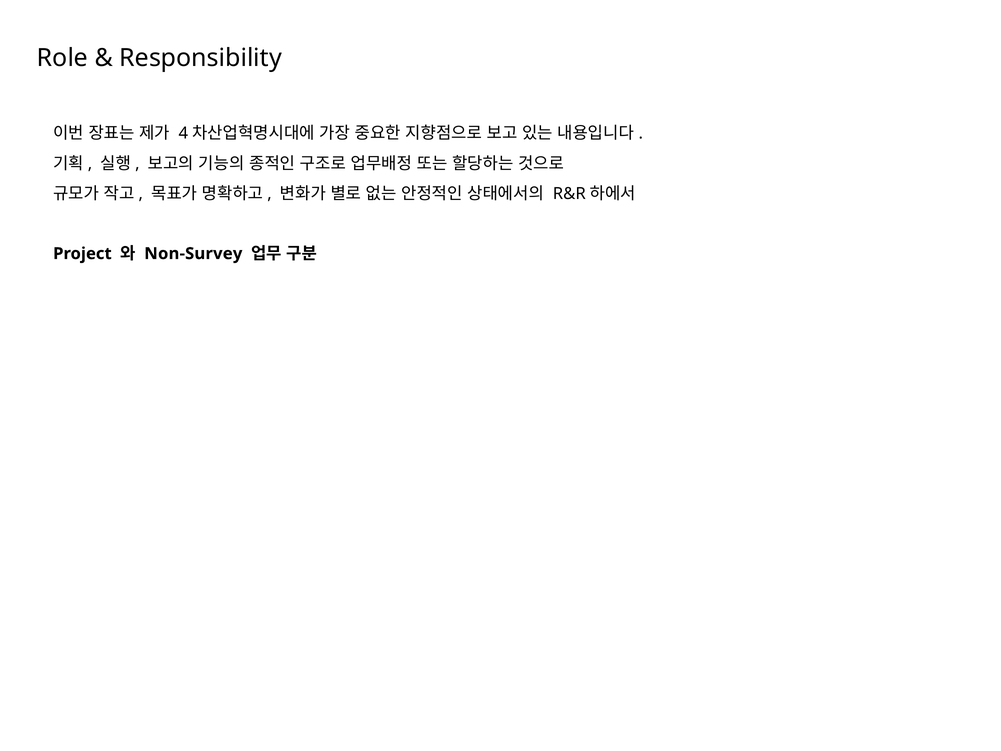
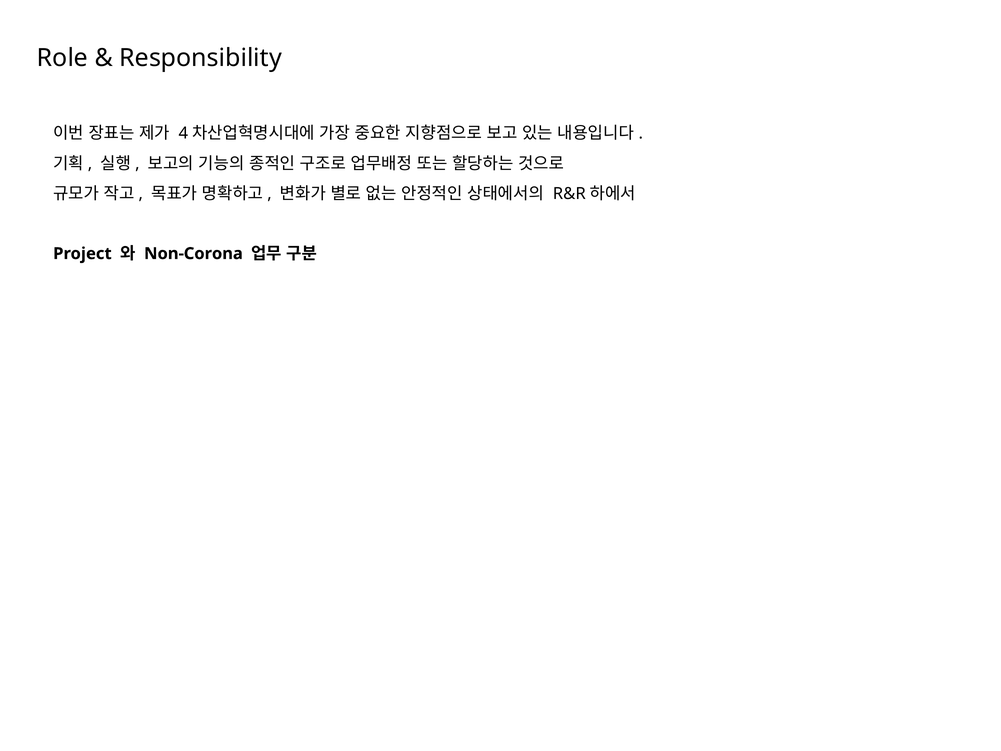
Non-Survey: Non-Survey -> Non-Corona
